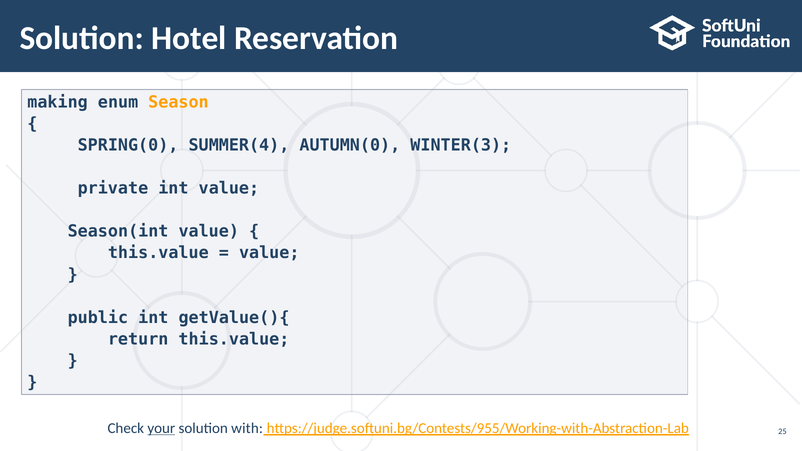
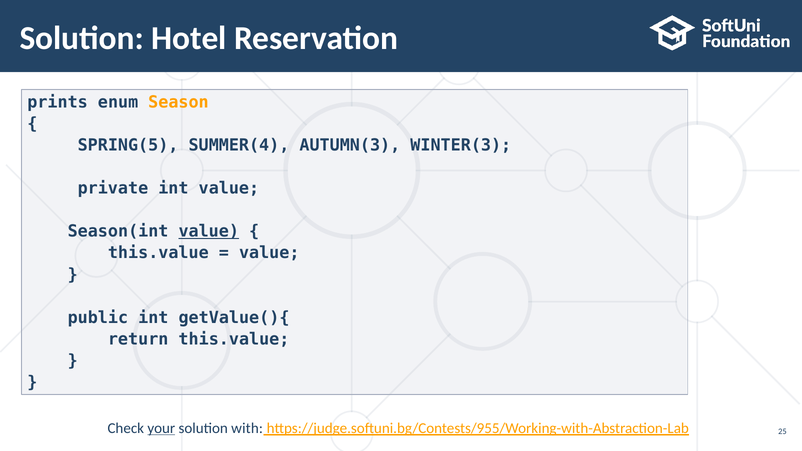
making: making -> prints
SPRING(0: SPRING(0 -> SPRING(5
AUTUMN(0: AUTUMN(0 -> AUTUMN(3
value at (209, 231) underline: none -> present
